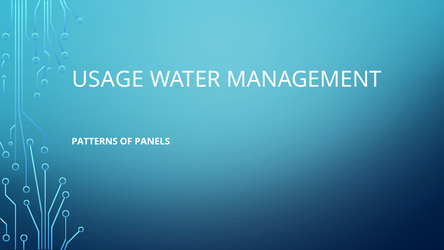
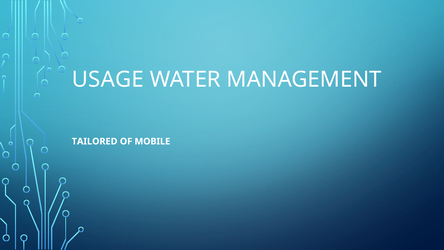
PATTERNS: PATTERNS -> TAILORED
PANELS: PANELS -> MOBILE
